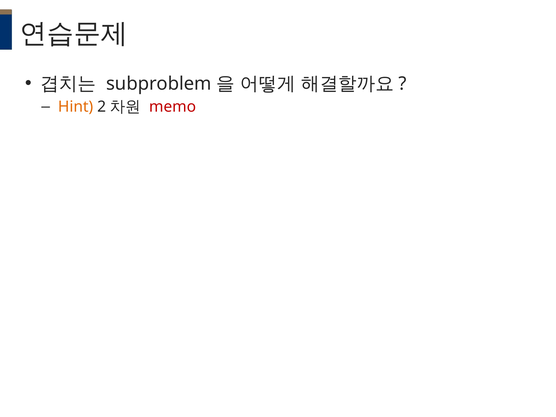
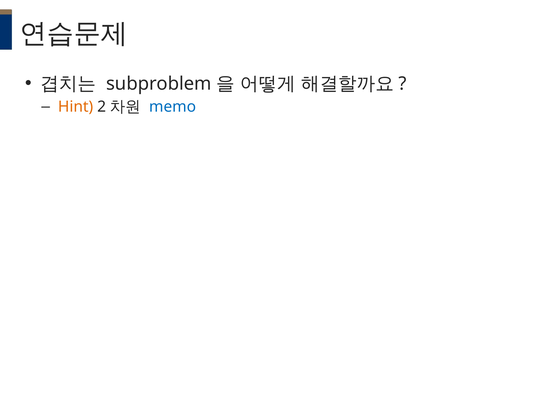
memo colour: red -> blue
